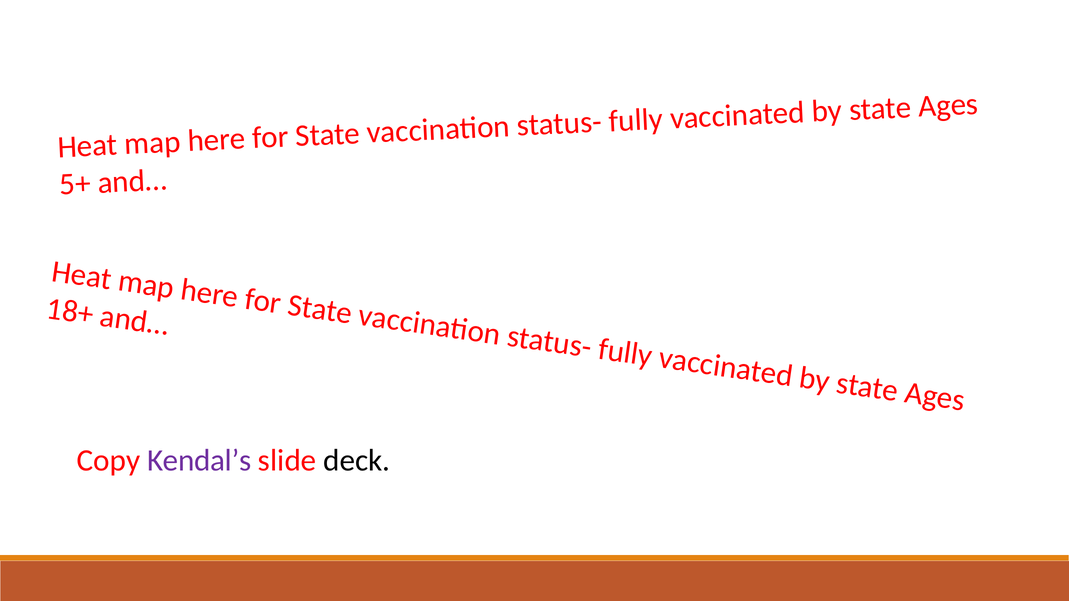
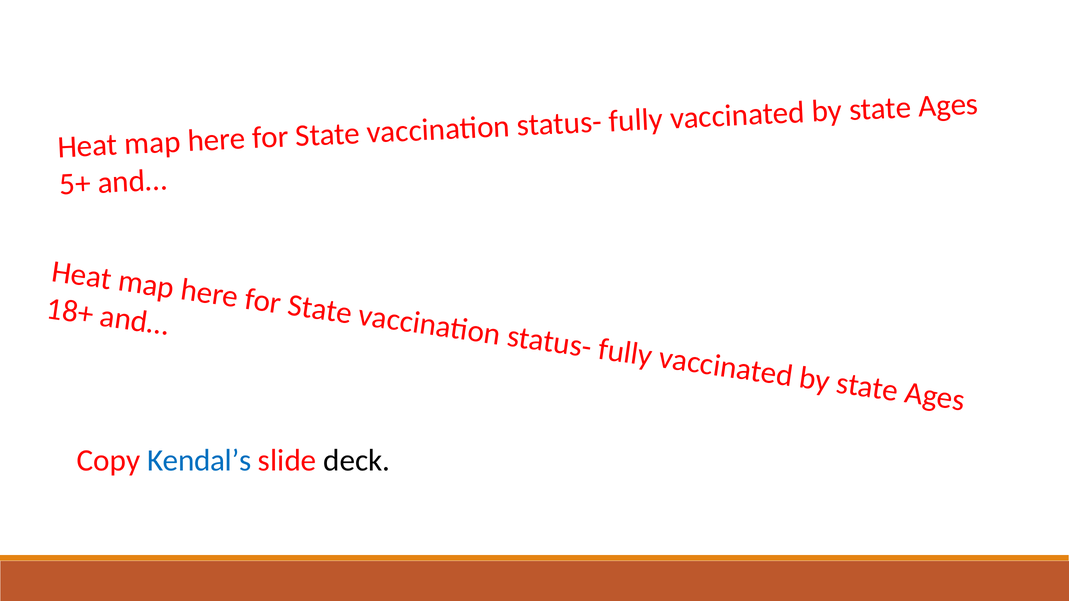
Kendal’s colour: purple -> blue
